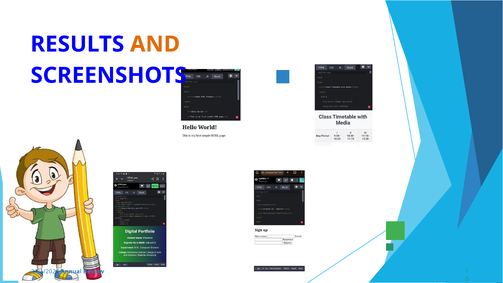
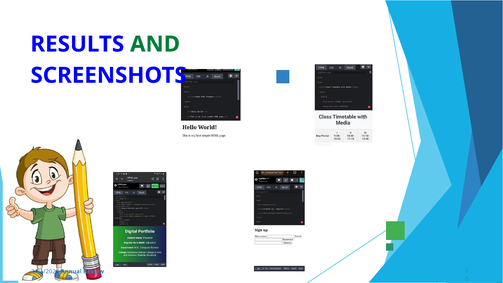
AND colour: orange -> green
